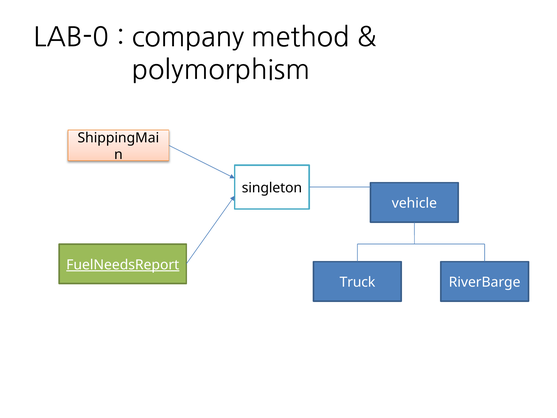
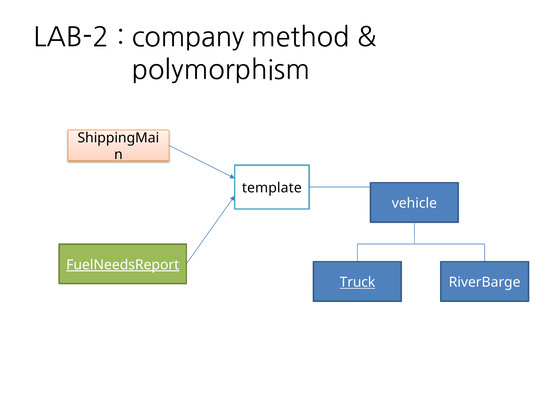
LAB-0: LAB-0 -> LAB-2
singleton: singleton -> template
Truck underline: none -> present
